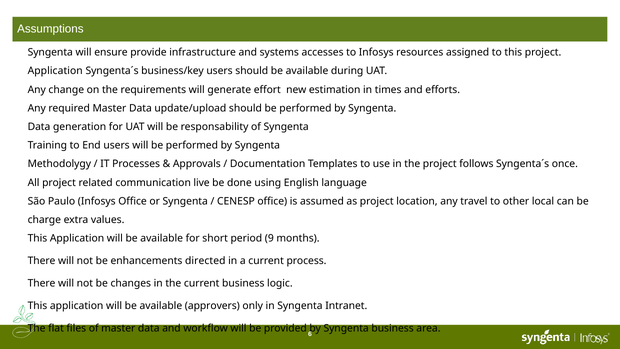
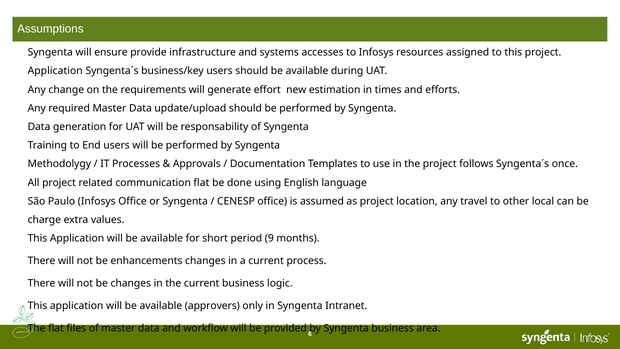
communication live: live -> flat
enhancements directed: directed -> changes
